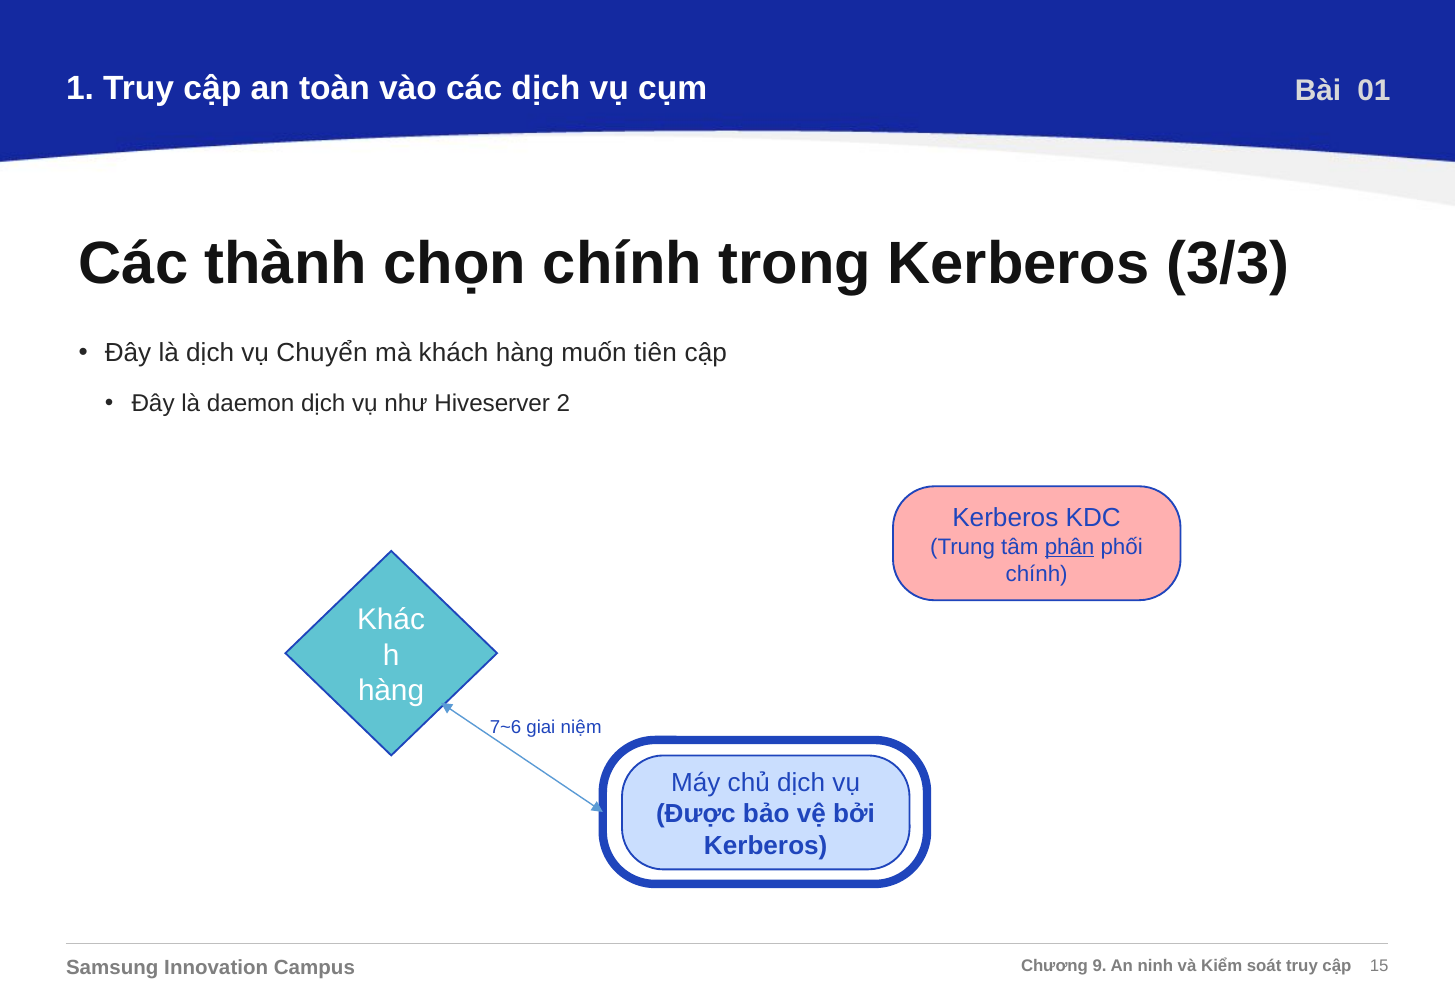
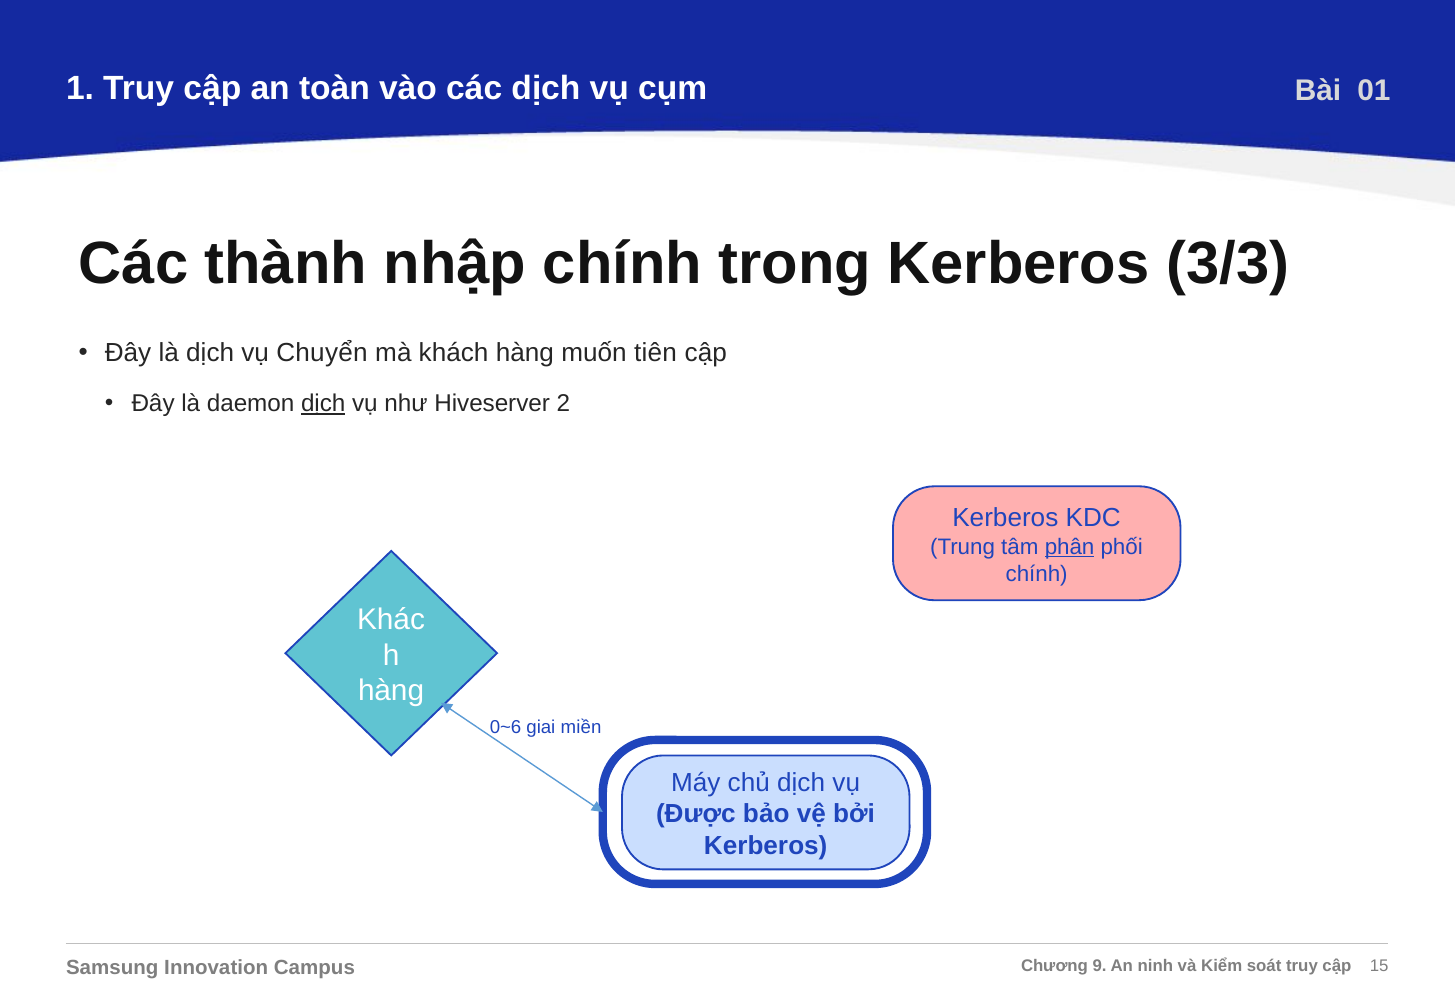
chọn: chọn -> nhập
dịch at (323, 404) underline: none -> present
7~6: 7~6 -> 0~6
niệm: niệm -> miền
